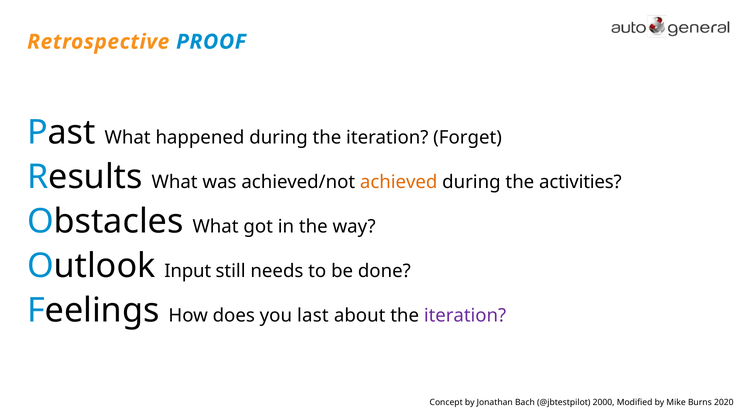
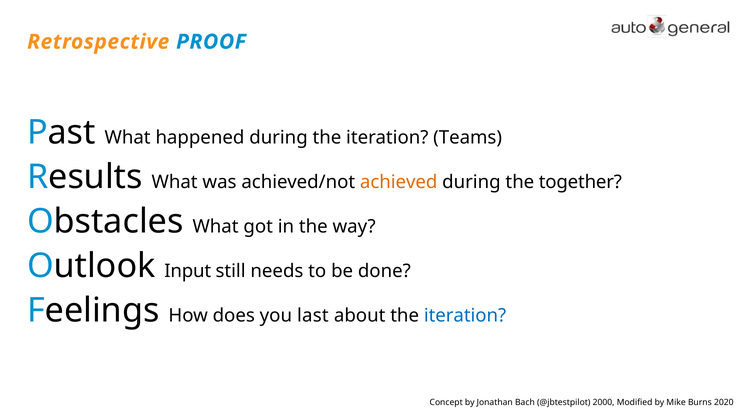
Forget: Forget -> Teams
activities: activities -> together
iteration at (465, 316) colour: purple -> blue
